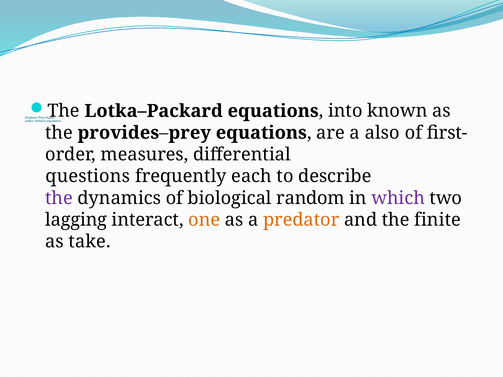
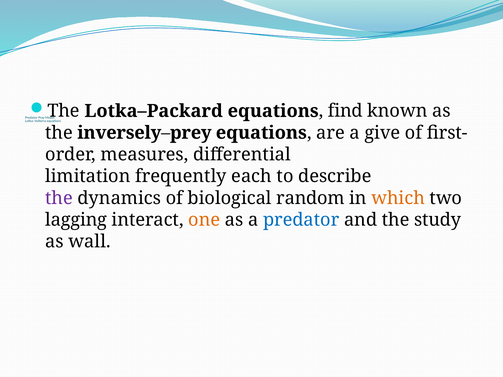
into: into -> find
provides–prey: provides–prey -> inversely–prey
also: also -> give
questions: questions -> limitation
which colour: purple -> orange
predator at (301, 220) colour: orange -> blue
finite: finite -> study
take: take -> wall
